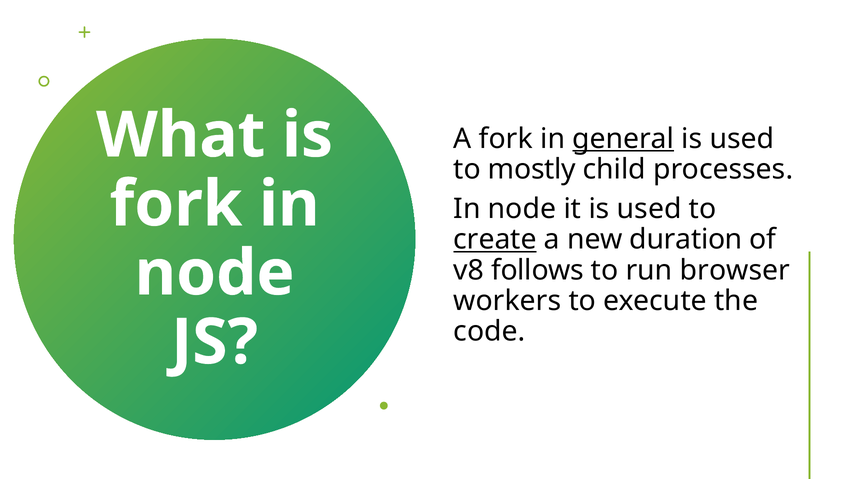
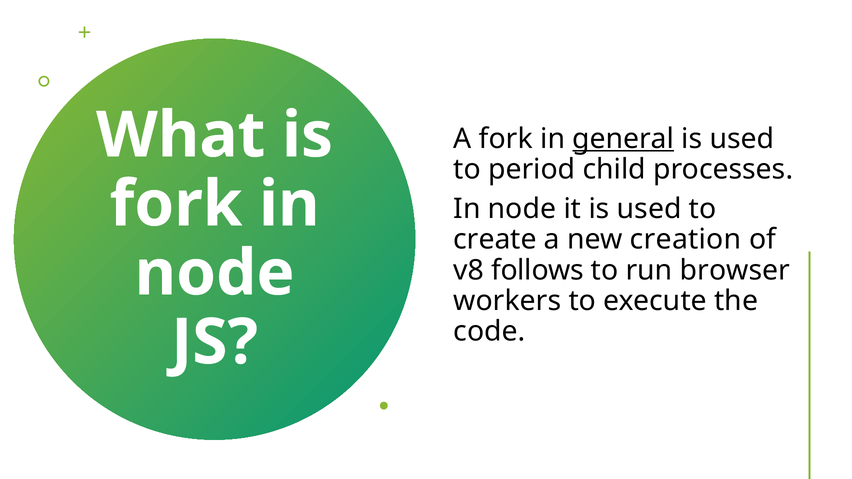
mostly: mostly -> period
create underline: present -> none
duration: duration -> creation
